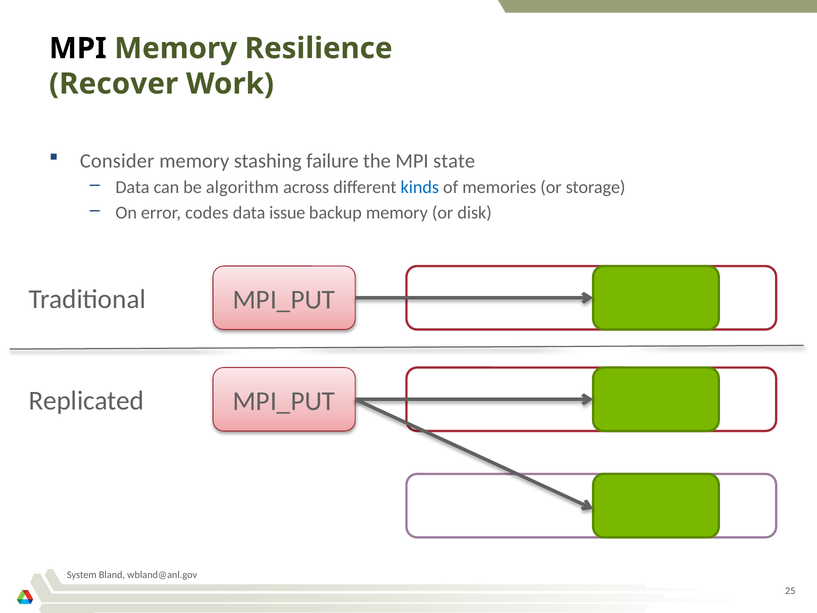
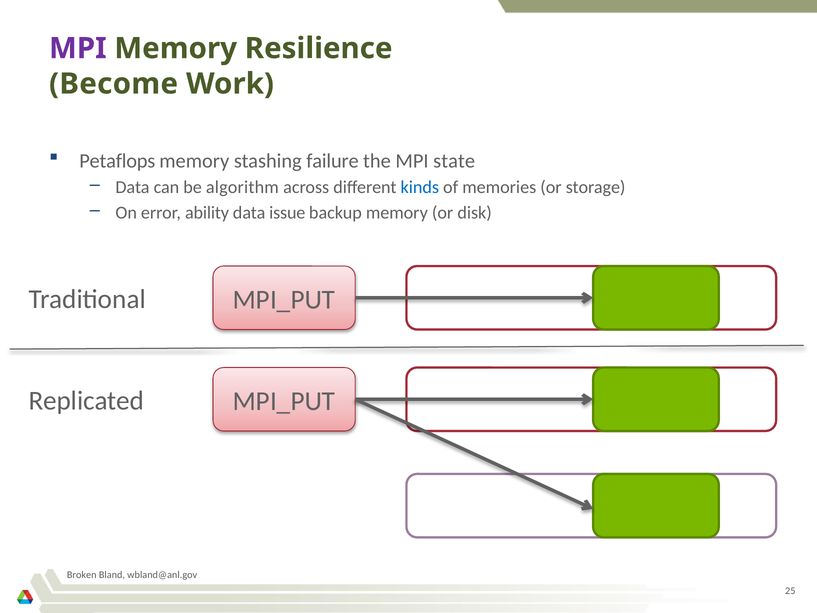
MPI at (78, 48) colour: black -> purple
Recover: Recover -> Become
Consider: Consider -> Petaflops
codes: codes -> ability
System: System -> Broken
